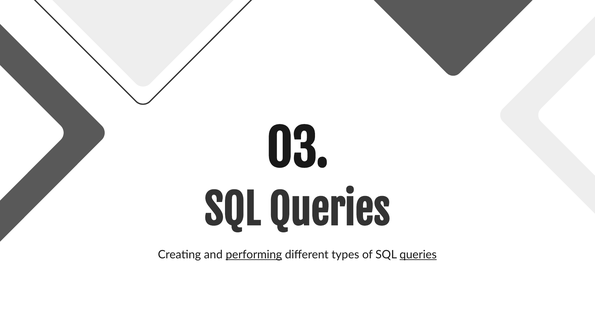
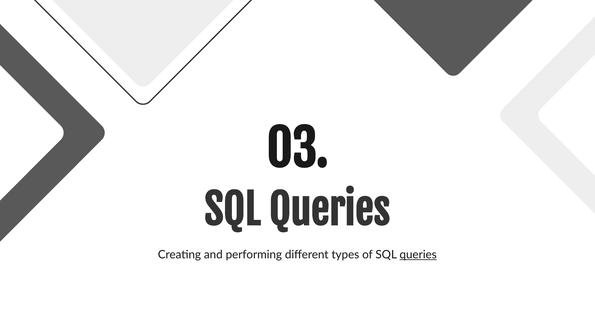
performing underline: present -> none
